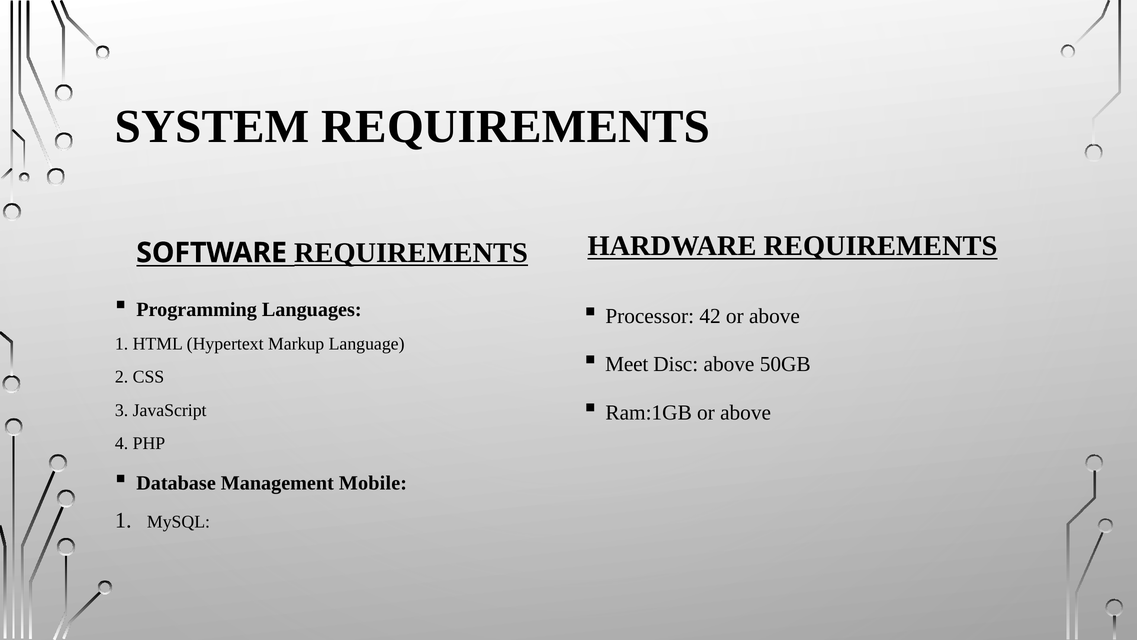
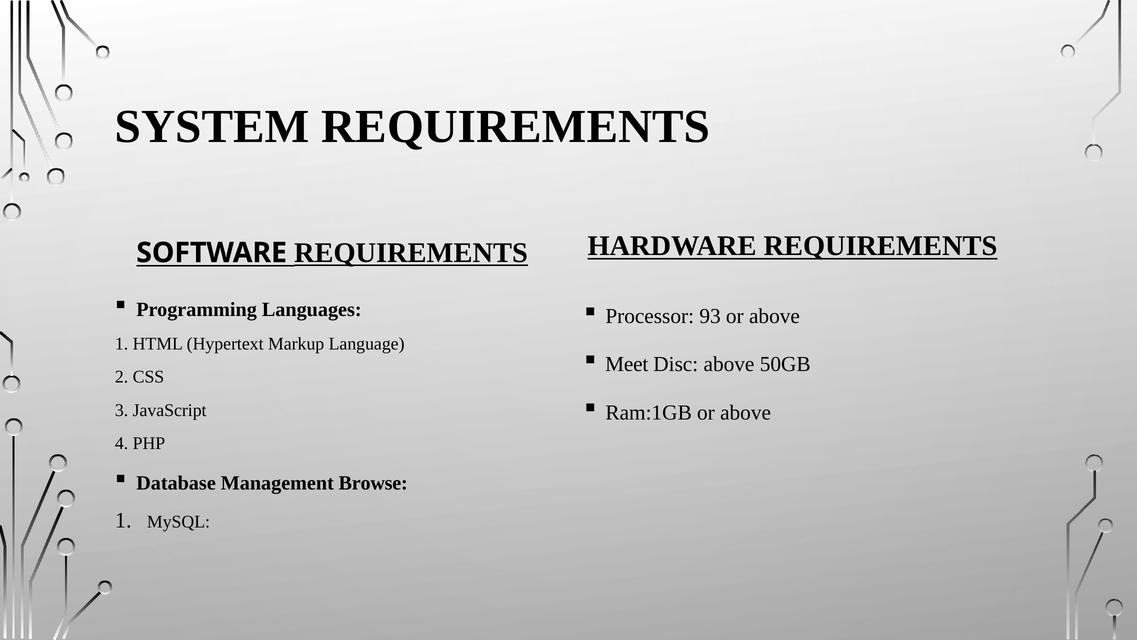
42: 42 -> 93
Mobile: Mobile -> Browse
